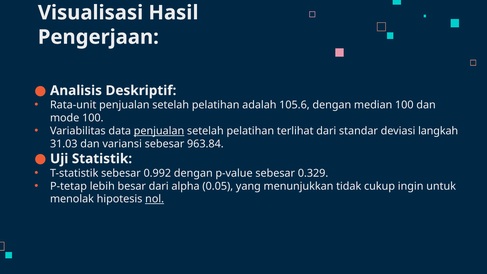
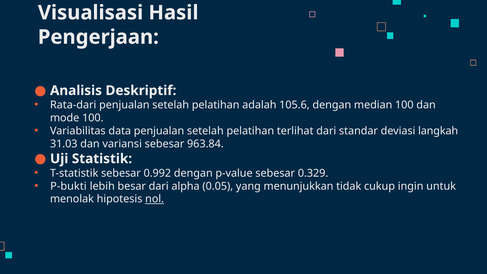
Rata-unit: Rata-unit -> Rata-dari
penjualan at (159, 131) underline: present -> none
P-tetap: P-tetap -> P-bukti
